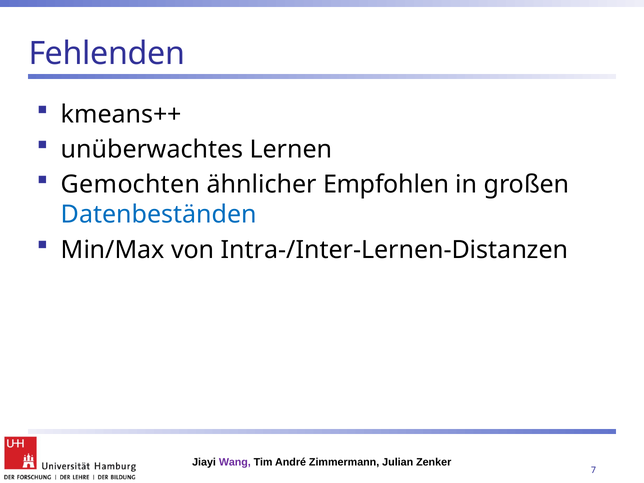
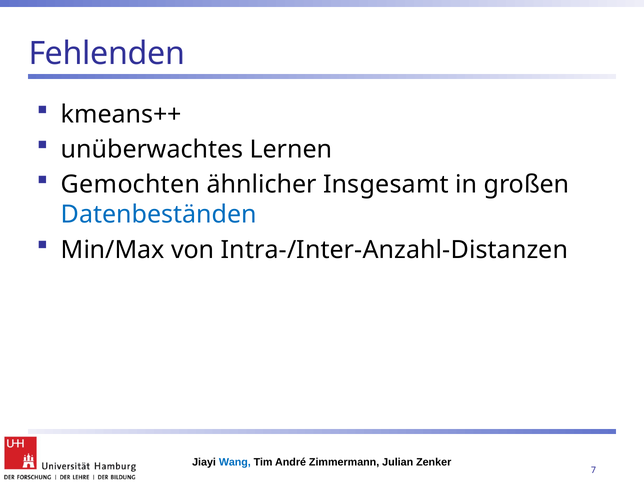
Empfohlen: Empfohlen -> Insgesamt
Intra-/Inter-Lernen-Distanzen: Intra-/Inter-Lernen-Distanzen -> Intra-/Inter-Anzahl-Distanzen
Wang colour: purple -> blue
